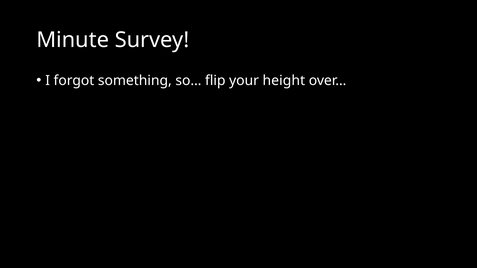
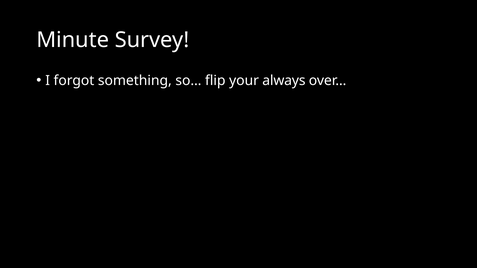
height: height -> always
